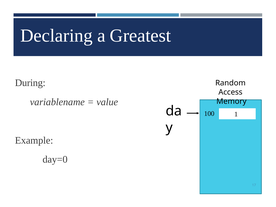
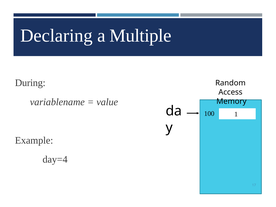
Greatest: Greatest -> Multiple
day=0: day=0 -> day=4
